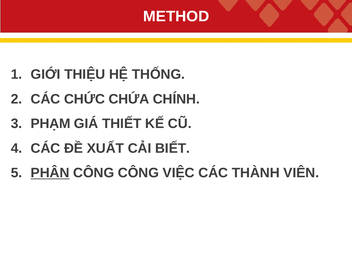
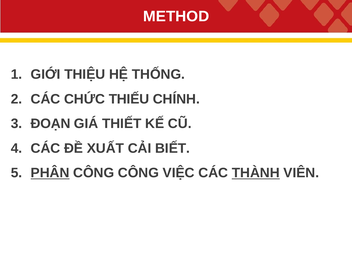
CHỨA: CHỨA -> THIẾU
PHẠM: PHẠM -> ĐOẠN
THÀNH underline: none -> present
